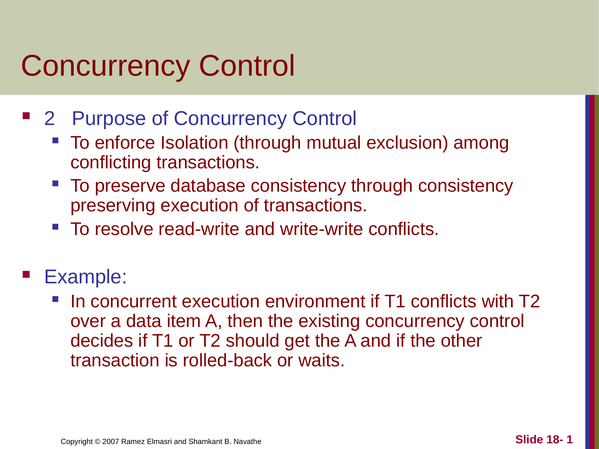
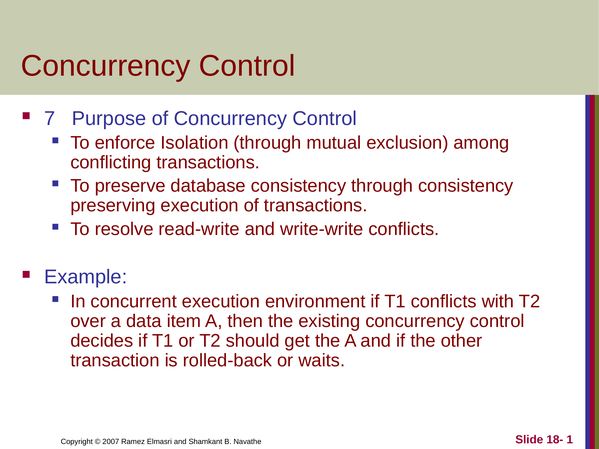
2: 2 -> 7
